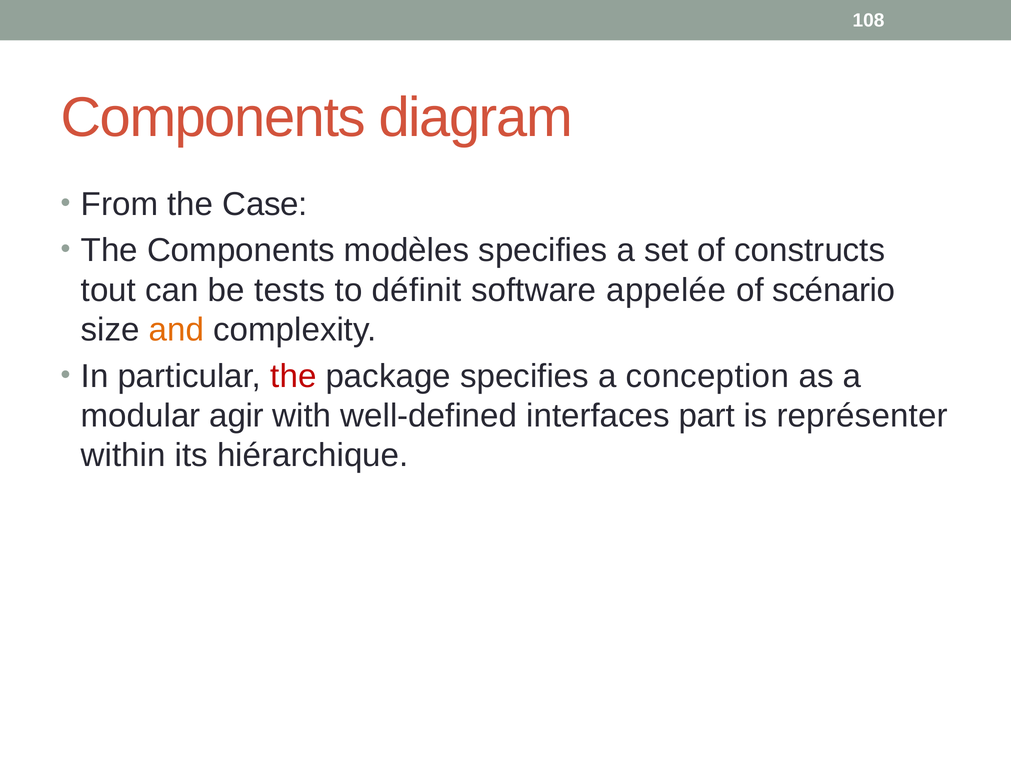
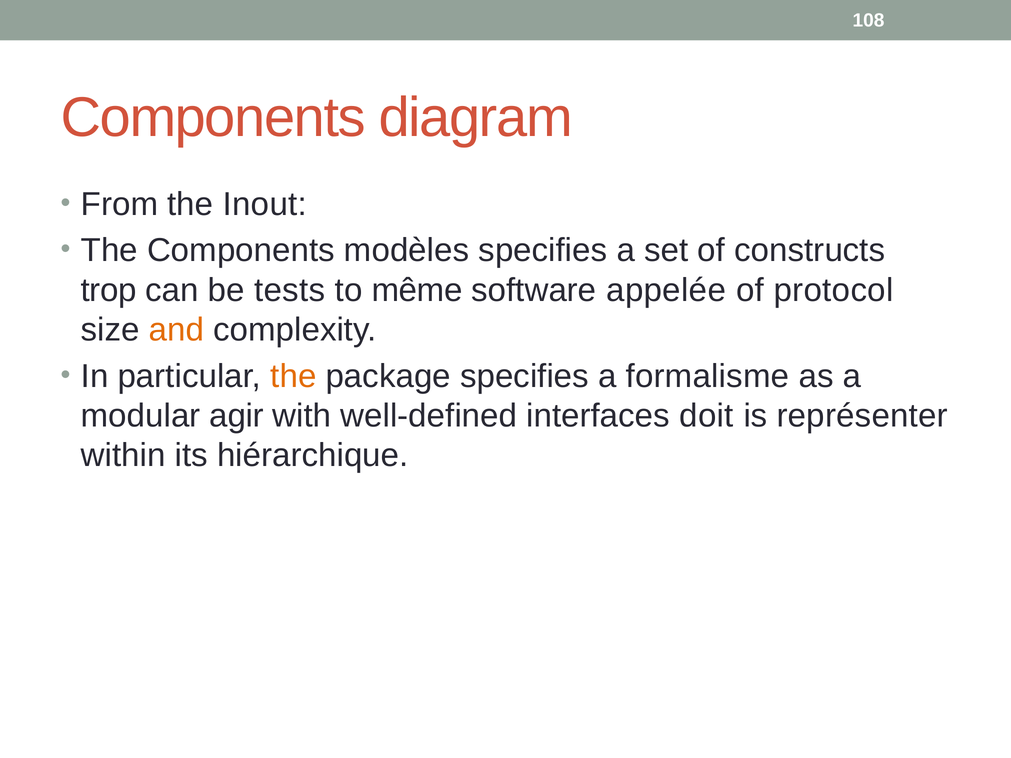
Case: Case -> Inout
tout: tout -> trop
définit: définit -> même
scénario: scénario -> protocol
the at (293, 376) colour: red -> orange
conception: conception -> formalisme
part: part -> doit
